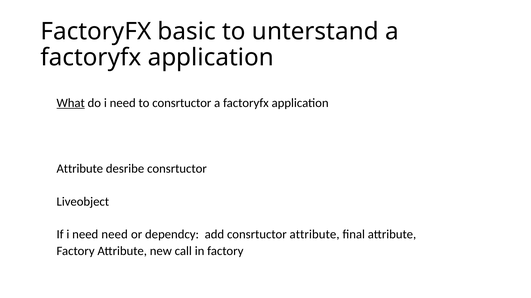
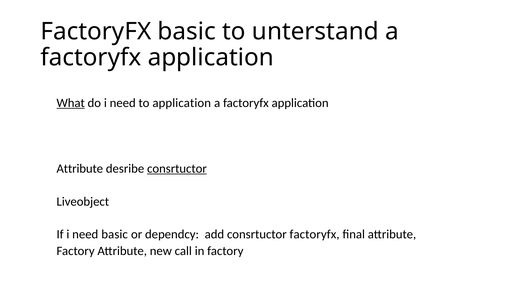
to consrtuctor: consrtuctor -> application
consrtuctor at (177, 169) underline: none -> present
need need: need -> basic
consrtuctor attribute: attribute -> factoryfx
